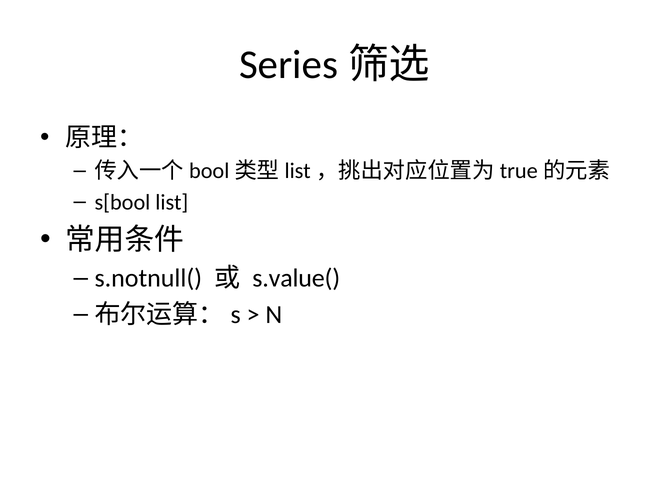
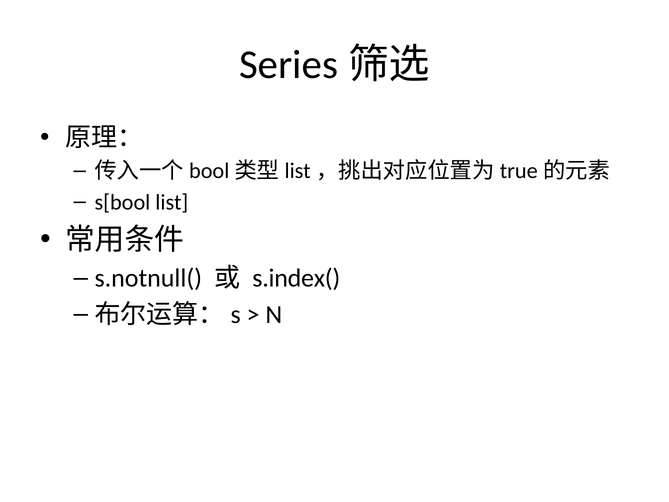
s.value(: s.value( -> s.index(
